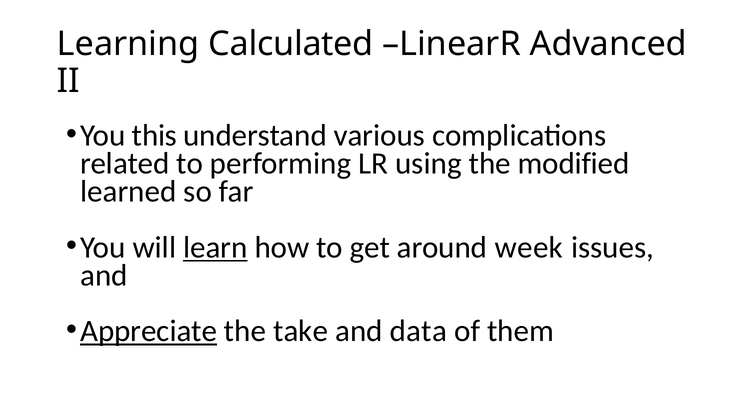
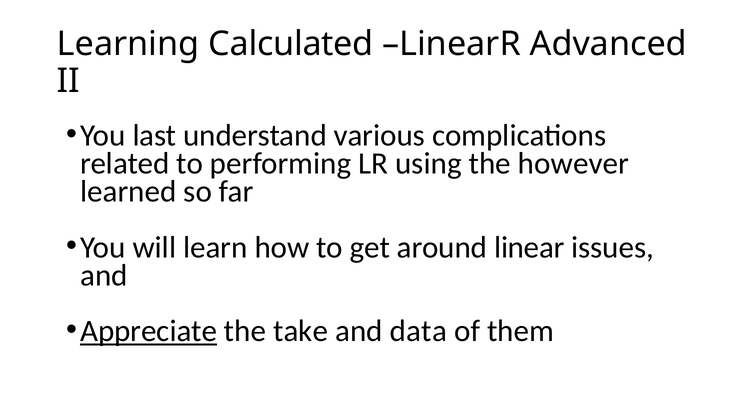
this: this -> last
modified: modified -> however
learn underline: present -> none
week: week -> linear
